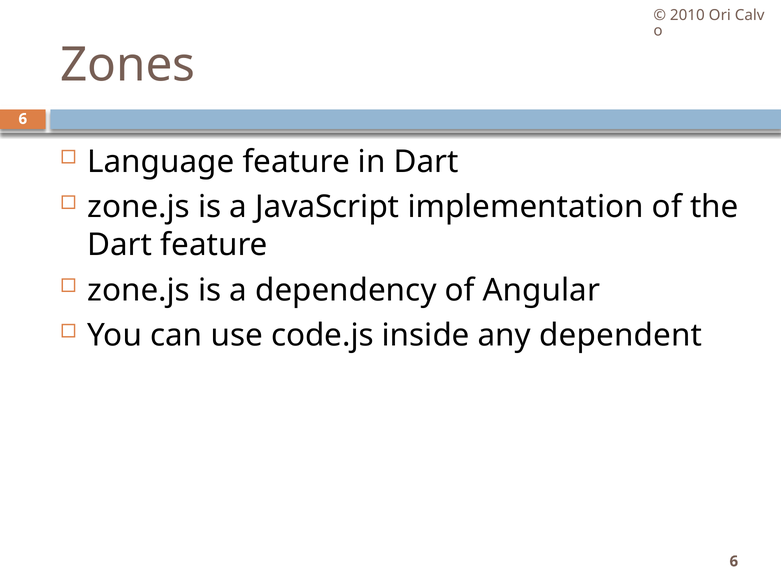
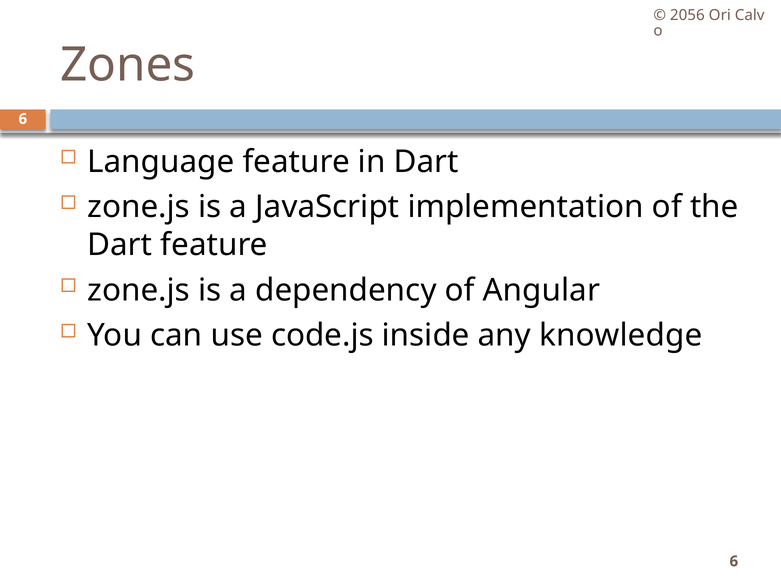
2010: 2010 -> 2056
dependent: dependent -> knowledge
